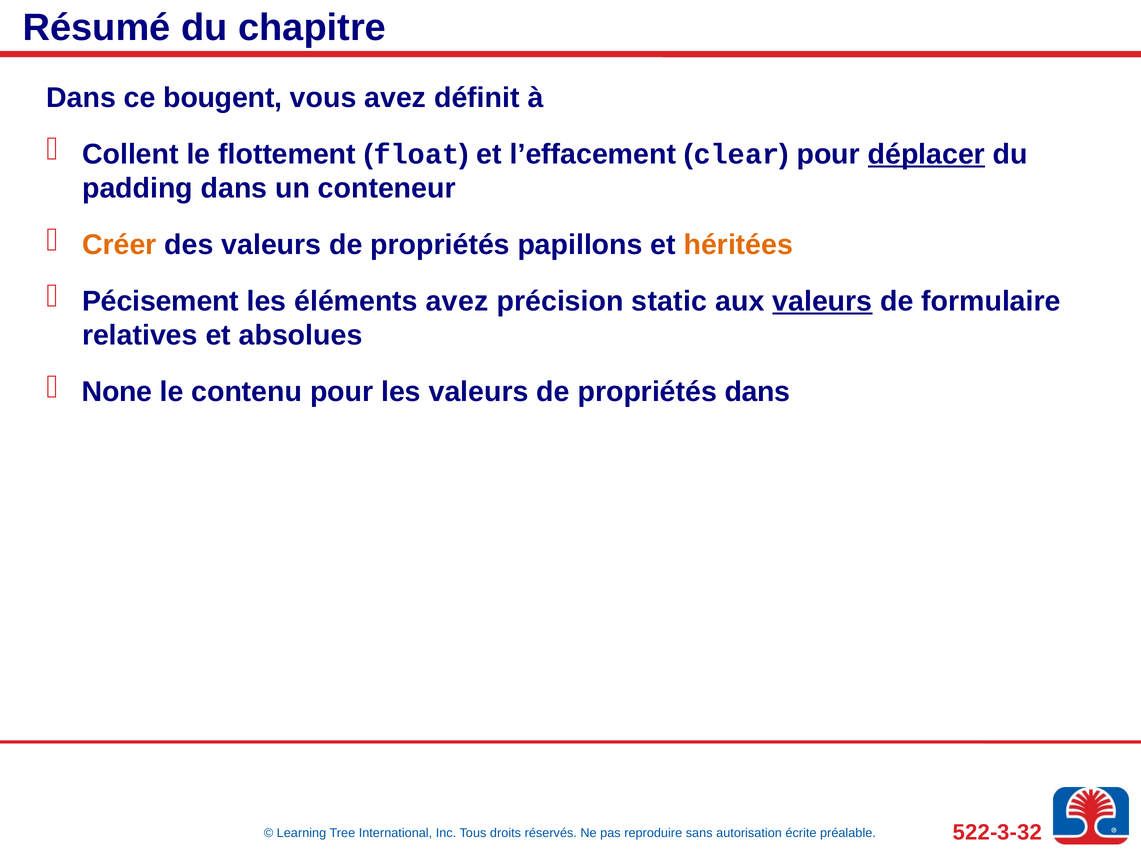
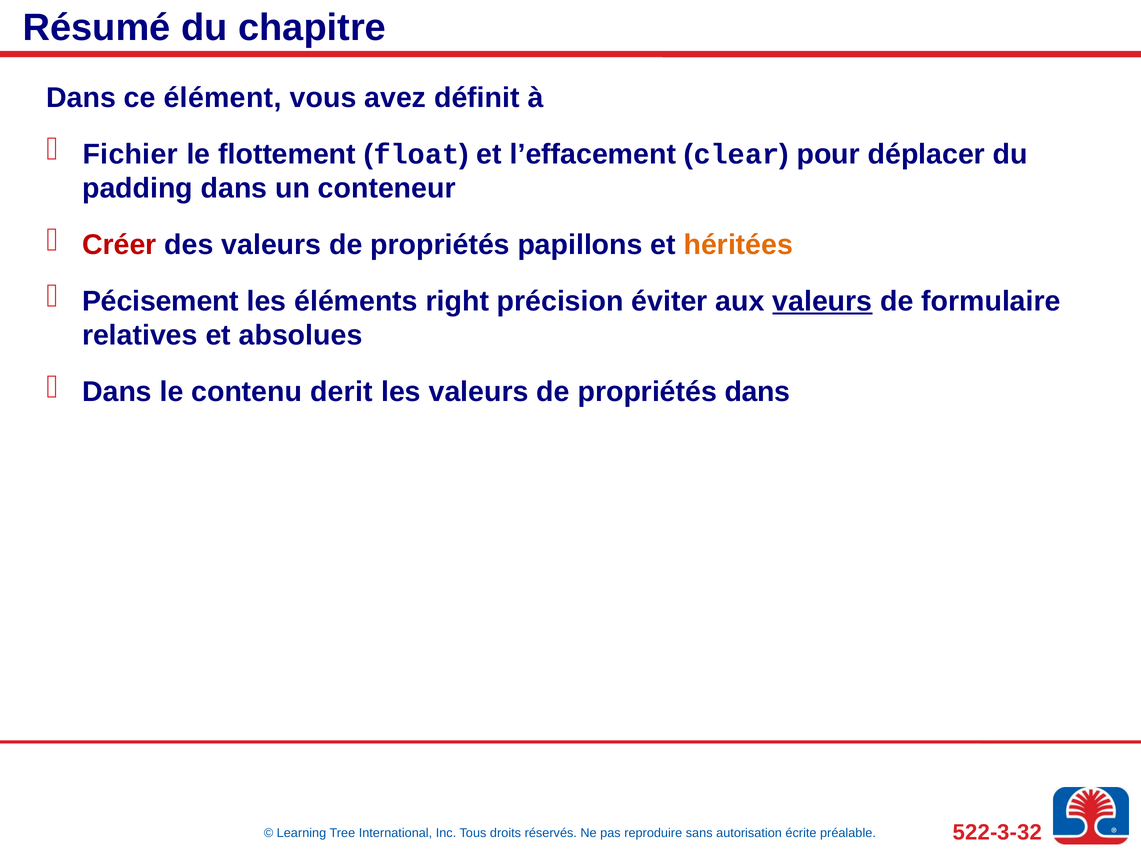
bougent: bougent -> élément
Collent: Collent -> Fichier
déplacer underline: present -> none
Créer colour: orange -> red
éléments avez: avez -> right
static: static -> éviter
None at (117, 392): None -> Dans
contenu pour: pour -> derit
